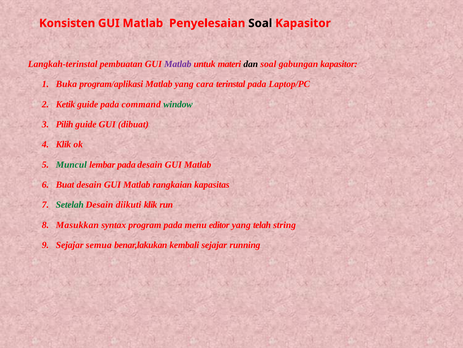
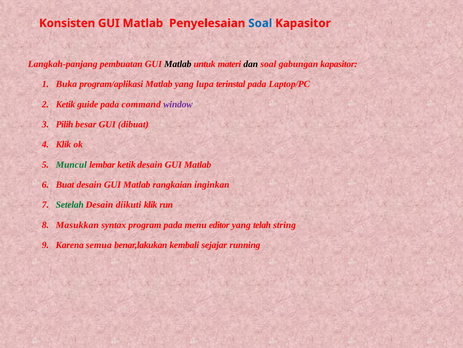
Soal at (260, 23) colour: black -> blue
Langkah-terinstal: Langkah-terinstal -> Langkah-panjang
Matlab at (178, 64) colour: purple -> black
cara: cara -> lupa
window colour: green -> purple
Pilih guide: guide -> besar
lembar pada: pada -> ketik
kapasitas: kapasitas -> inginkan
Sejajar at (70, 245): Sejajar -> Karena
